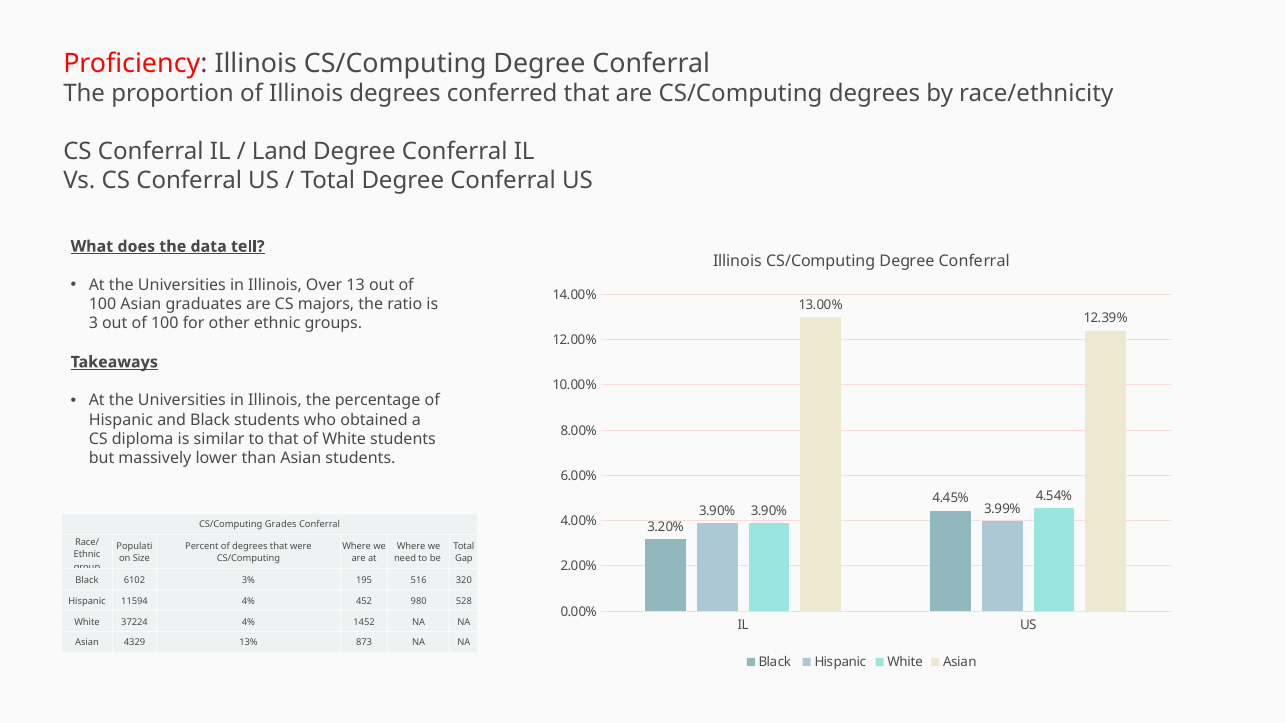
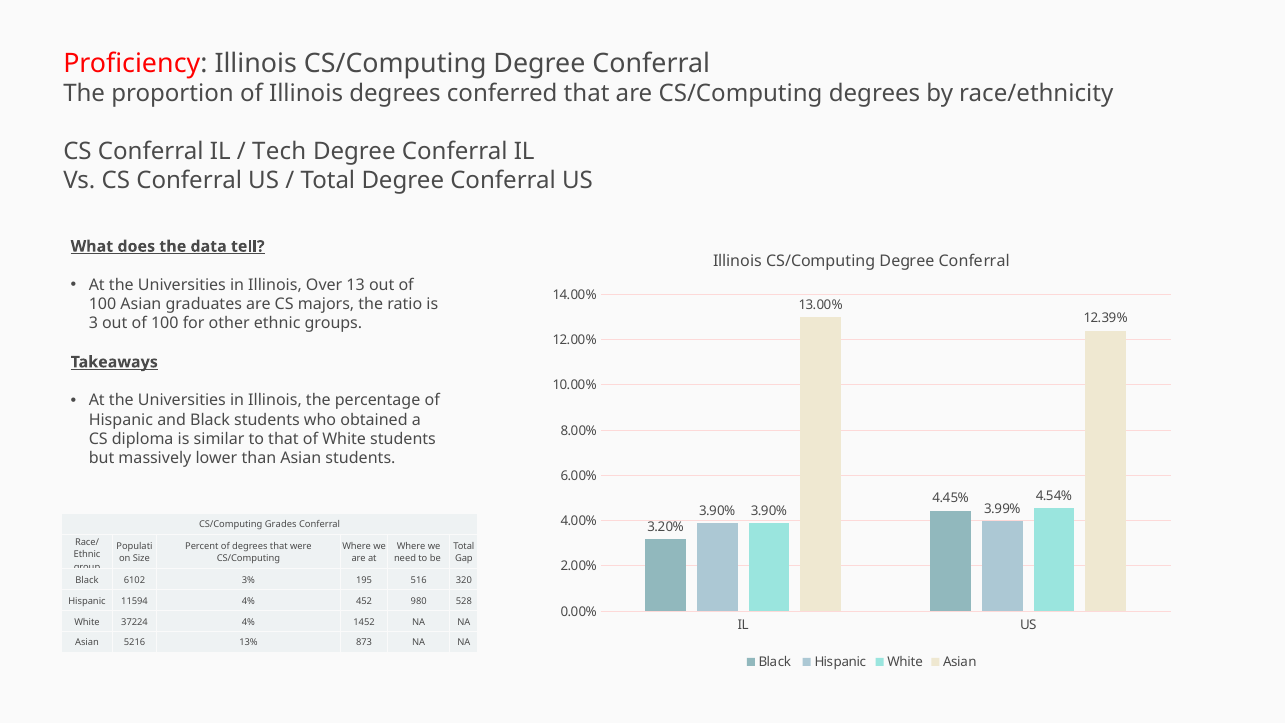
Land: Land -> Tech
4329: 4329 -> 5216
